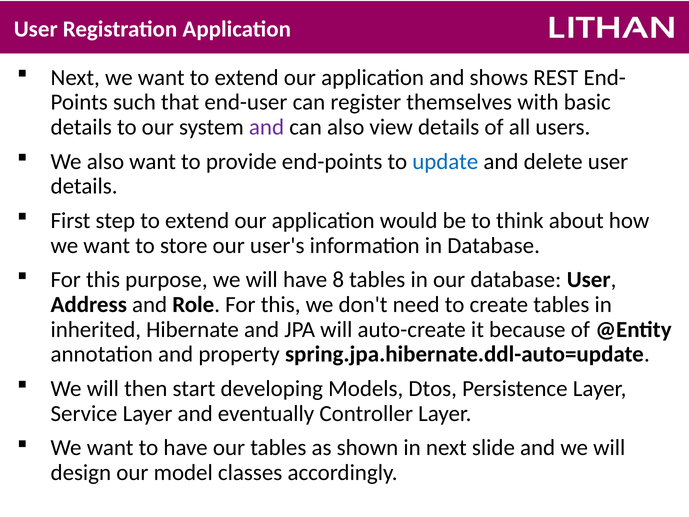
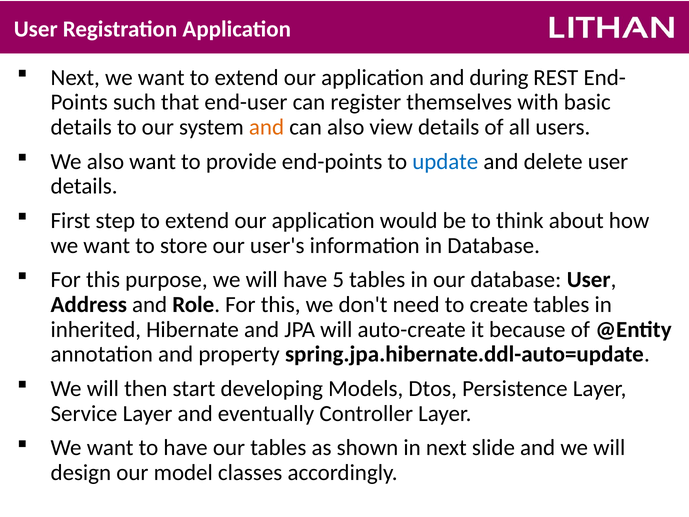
shows: shows -> during
and at (267, 127) colour: purple -> orange
8: 8 -> 5
